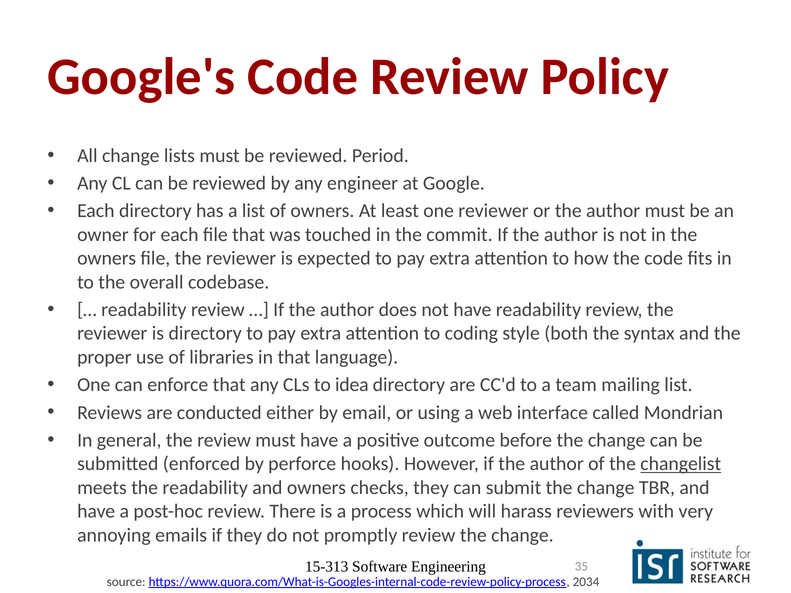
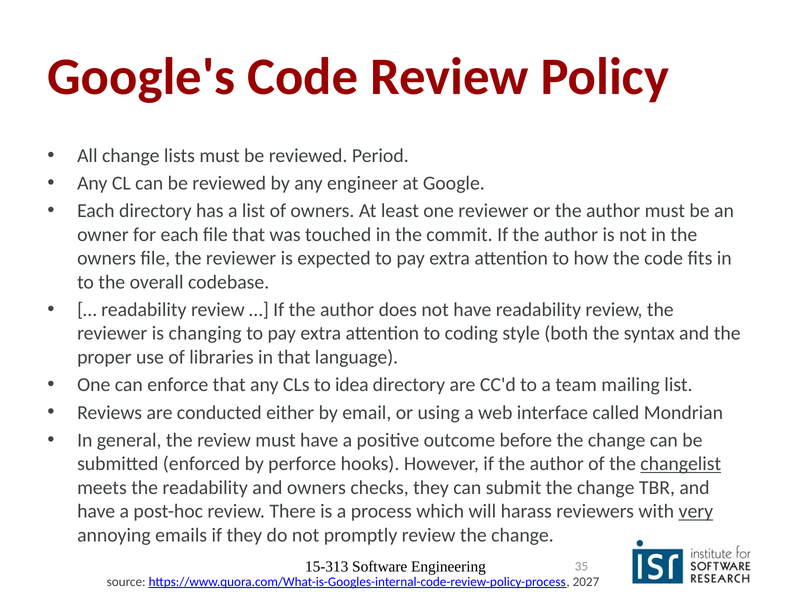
is directory: directory -> changing
very underline: none -> present
2034: 2034 -> 2027
